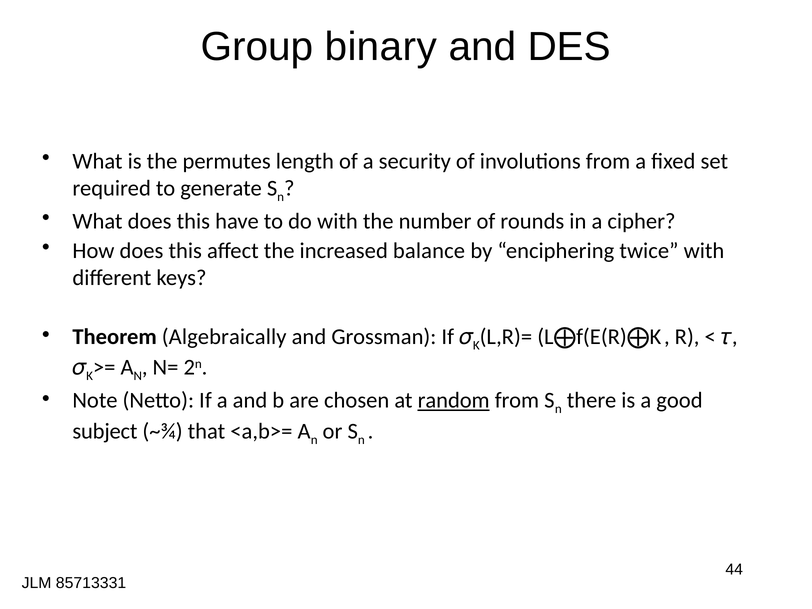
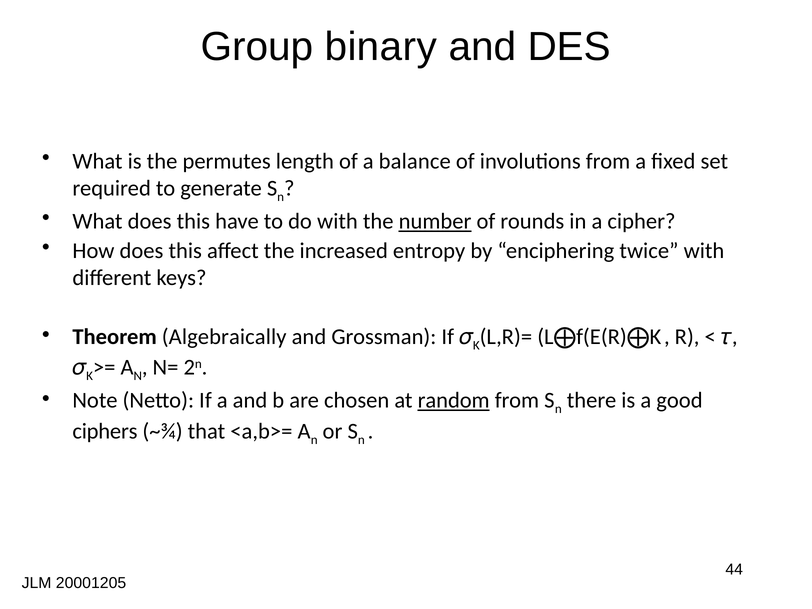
security: security -> balance
number underline: none -> present
balance: balance -> entropy
subject: subject -> ciphers
85713331: 85713331 -> 20001205
